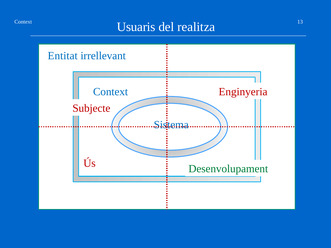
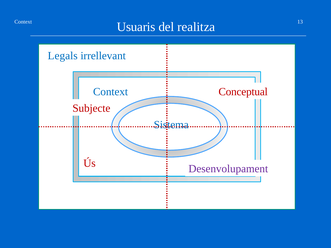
Entitat: Entitat -> Legals
Enginyeria: Enginyeria -> Conceptual
Desenvolupament colour: green -> purple
